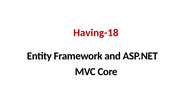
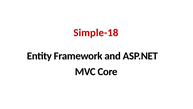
Having-18: Having-18 -> Simple-18
